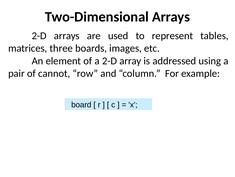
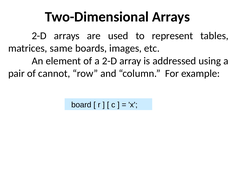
three: three -> same
